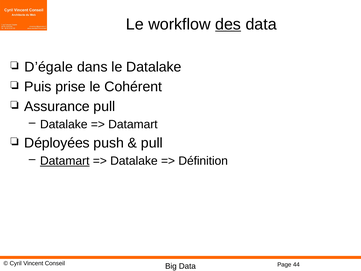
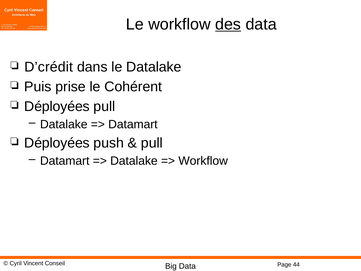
D’égale: D’égale -> D’crédit
Assurance at (57, 106): Assurance -> Déployées
Datamart at (65, 161) underline: present -> none
Définition at (203, 161): Définition -> Workflow
